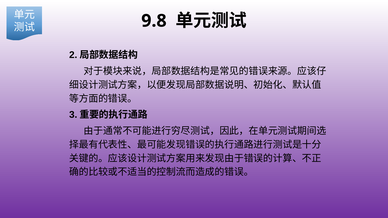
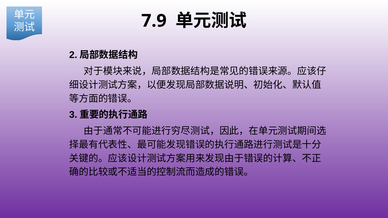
9.8: 9.8 -> 7.9
